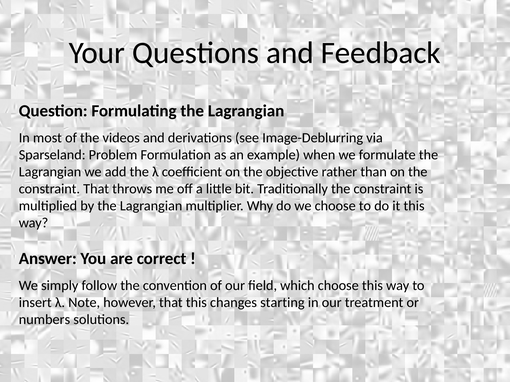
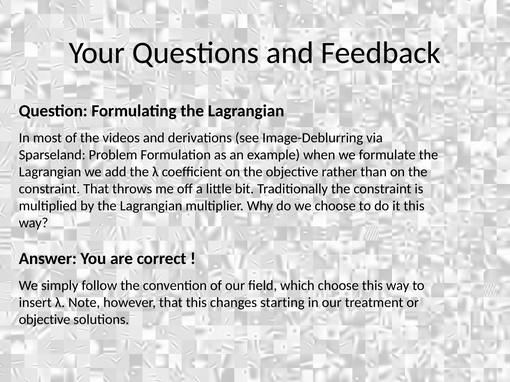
numbers at (44, 320): numbers -> objective
